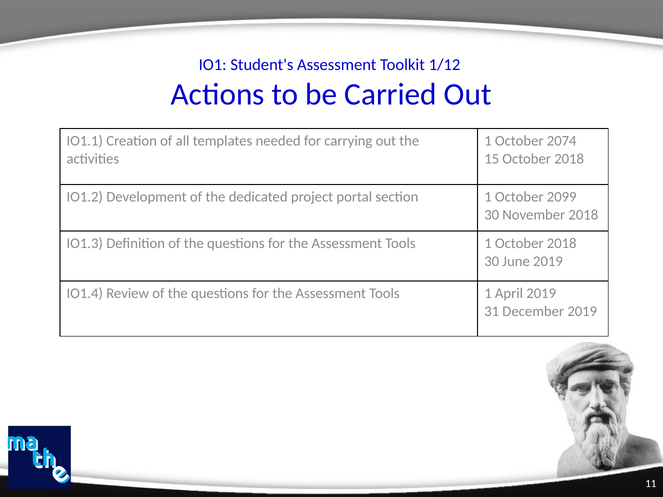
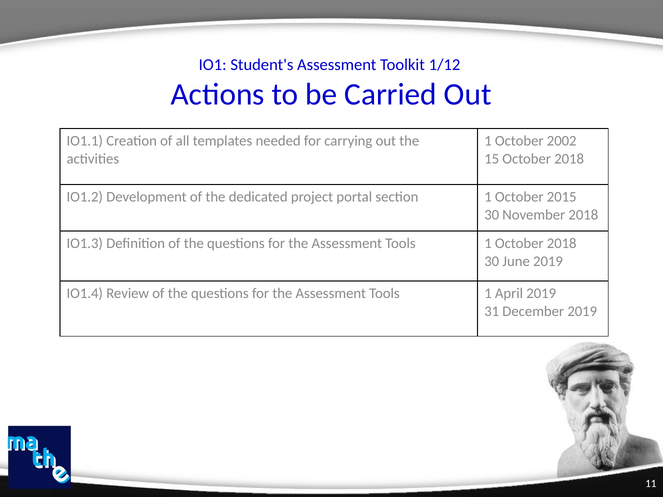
2074: 2074 -> 2002
2099: 2099 -> 2015
